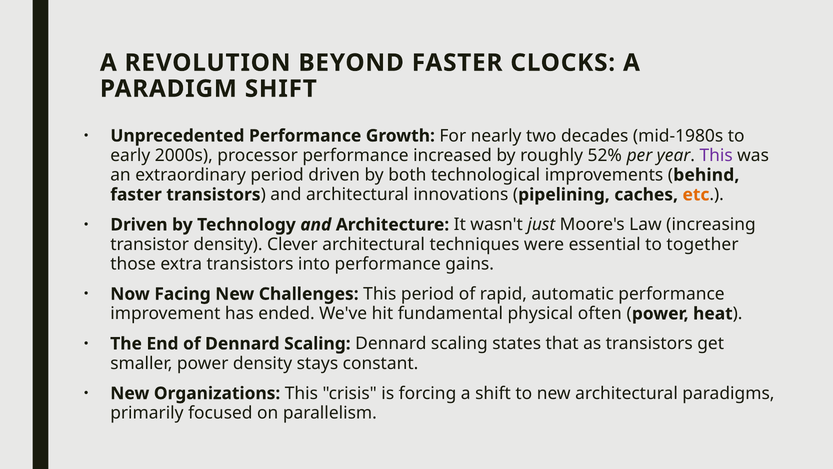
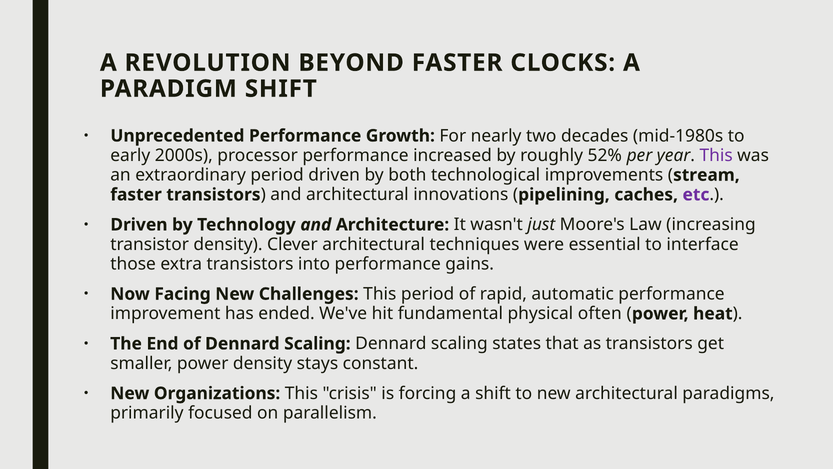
behind: behind -> stream
etc colour: orange -> purple
together: together -> interface
